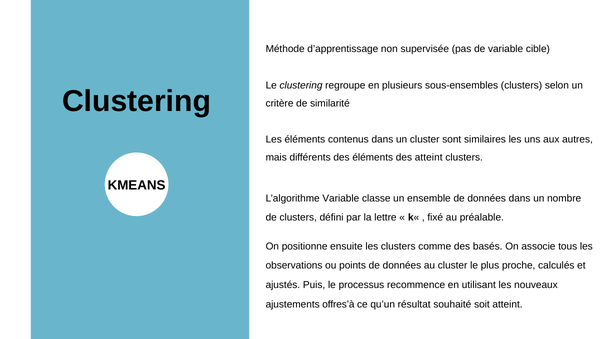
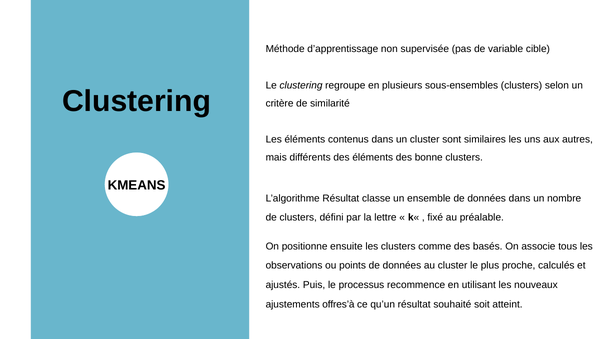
des atteint: atteint -> bonne
L’algorithme Variable: Variable -> Résultat
